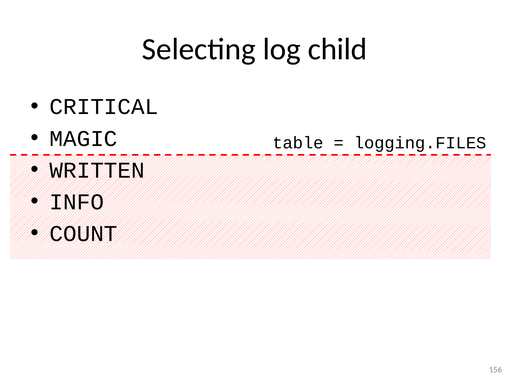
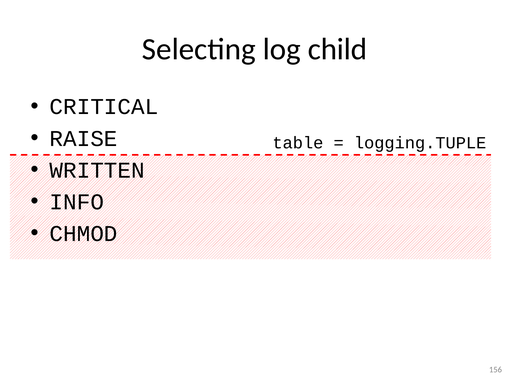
MAGIC: MAGIC -> RAISE
logging.FILES: logging.FILES -> logging.TUPLE
COUNT: COUNT -> CHMOD
